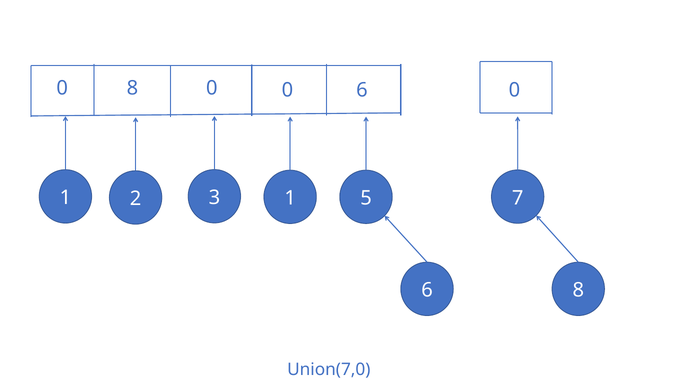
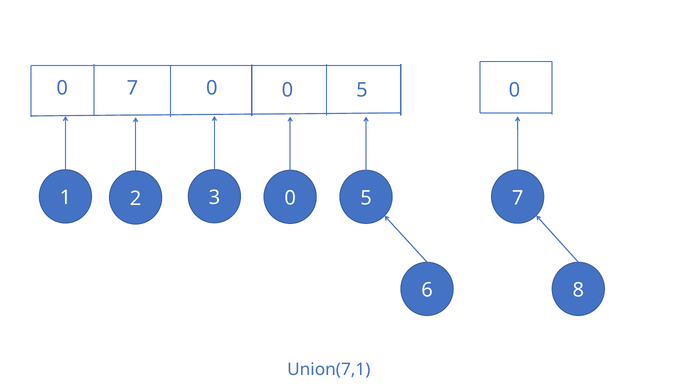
0 8: 8 -> 7
0 0 6: 6 -> 5
3 1: 1 -> 0
Union(7,0: Union(7,0 -> Union(7,1
